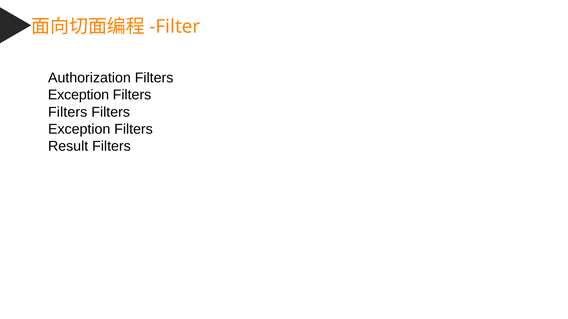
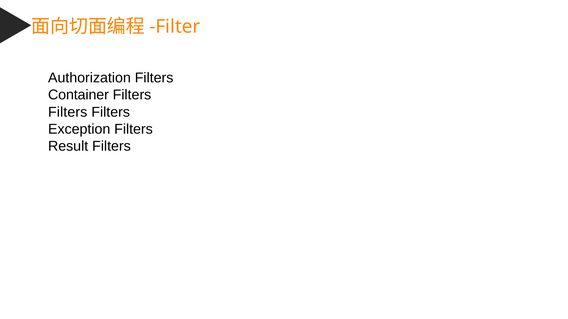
Exception at (78, 95): Exception -> Container
